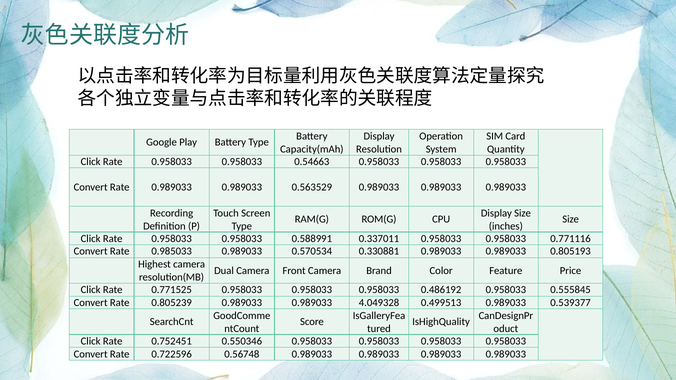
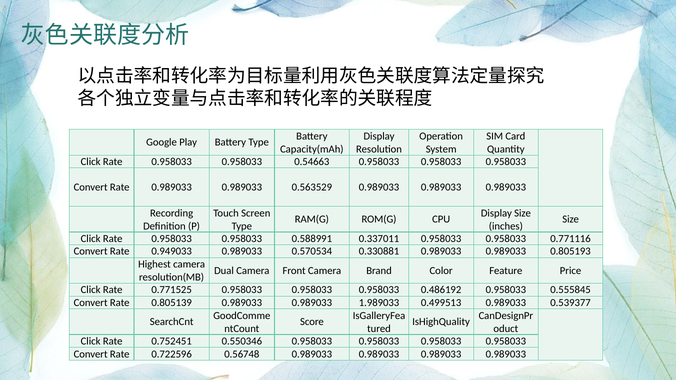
0.985033: 0.985033 -> 0.949033
0.805239: 0.805239 -> 0.805139
4.049328: 4.049328 -> 1.989033
